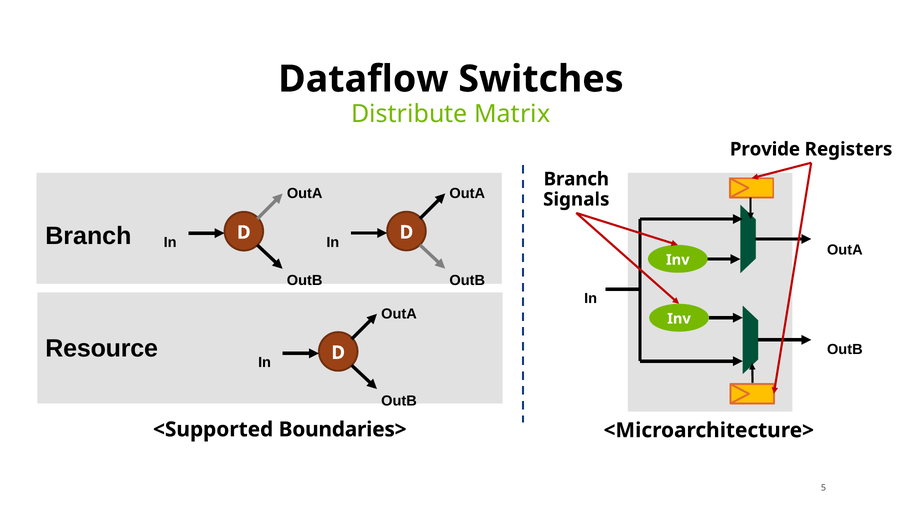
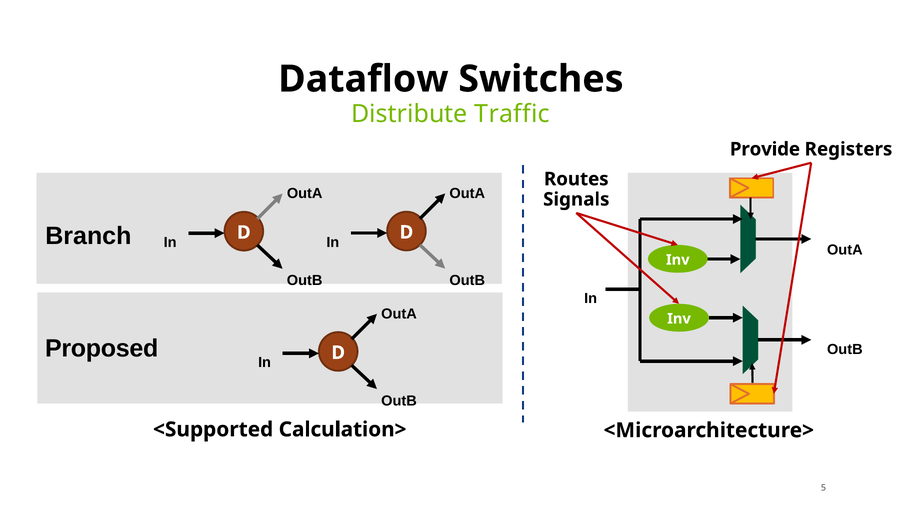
Matrix: Matrix -> Traffic
Branch at (576, 179): Branch -> Routes
Resource: Resource -> Proposed
Boundaries>: Boundaries> -> Calculation>
